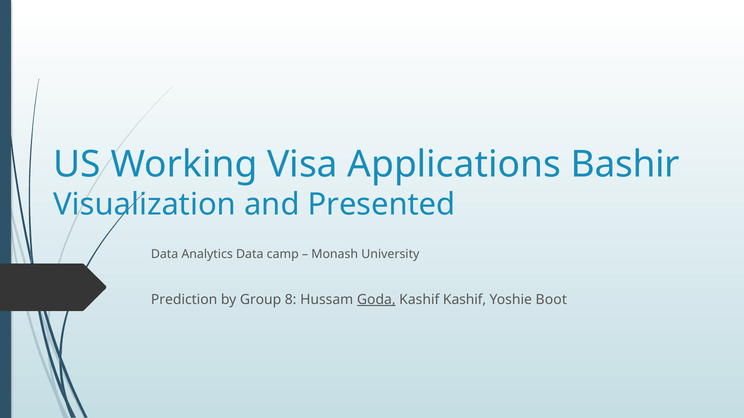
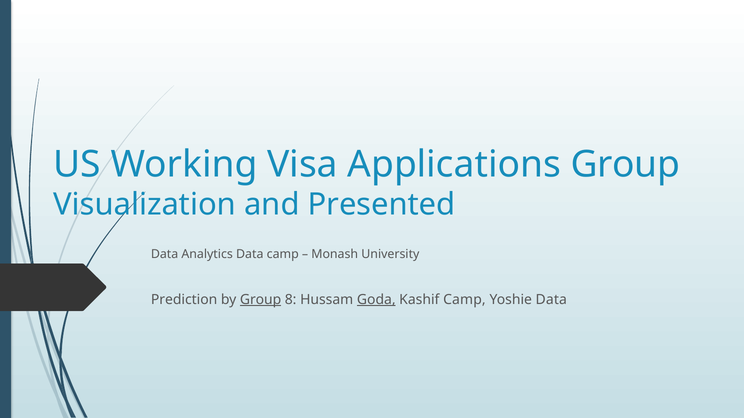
Applications Bashir: Bashir -> Group
Group at (261, 300) underline: none -> present
Kashif Kashif: Kashif -> Camp
Yoshie Boot: Boot -> Data
